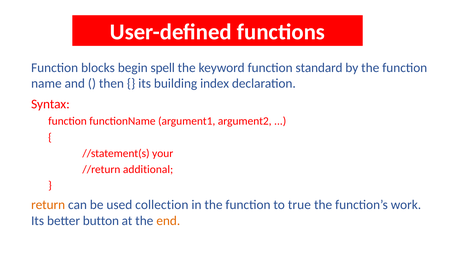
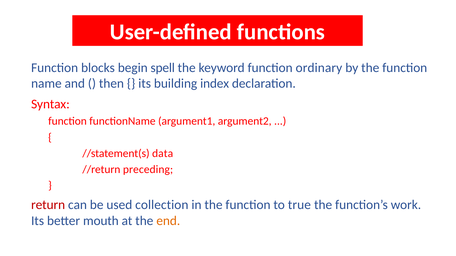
standard: standard -> ordinary
your: your -> data
additional: additional -> preceding
return colour: orange -> red
button: button -> mouth
